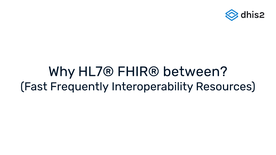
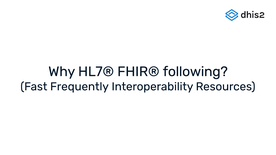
between: between -> following
